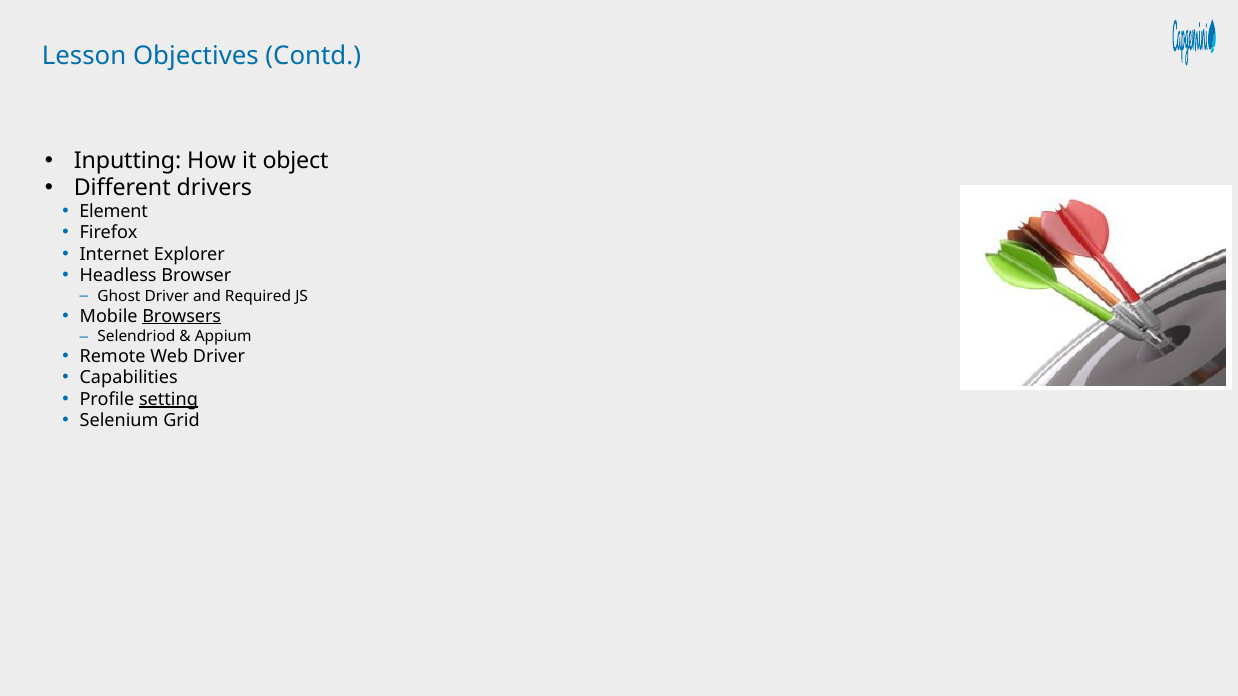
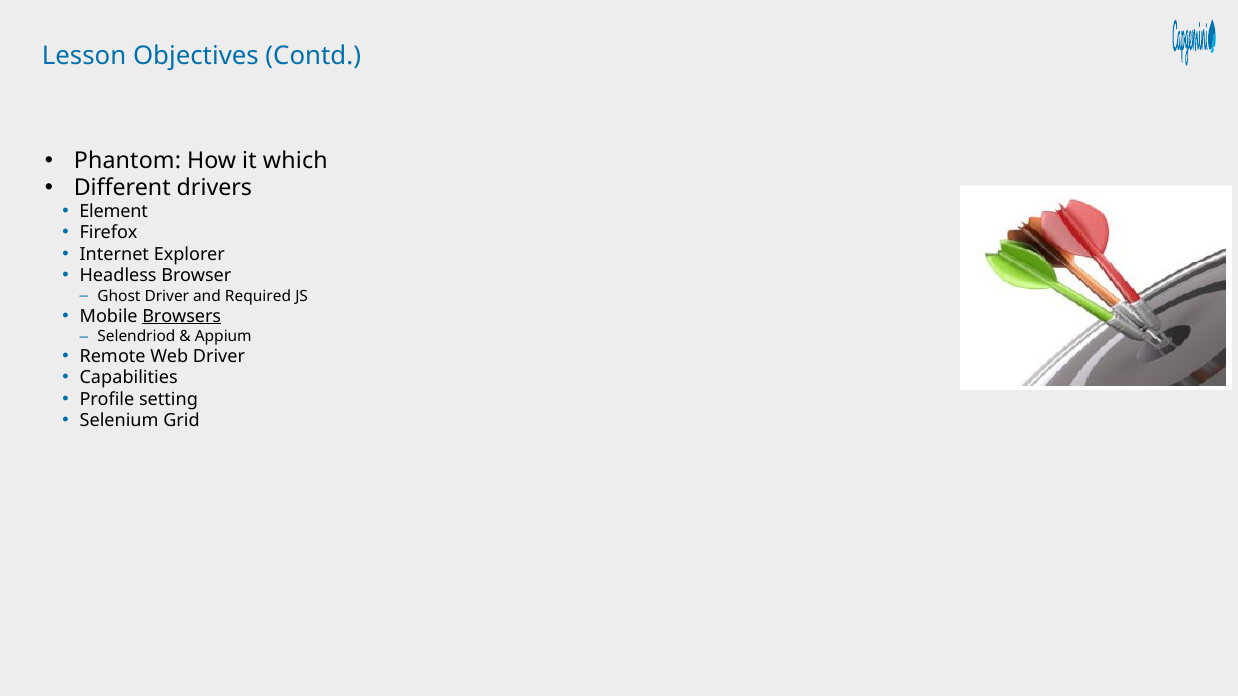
Inputting: Inputting -> Phantom
object: object -> which
setting underline: present -> none
